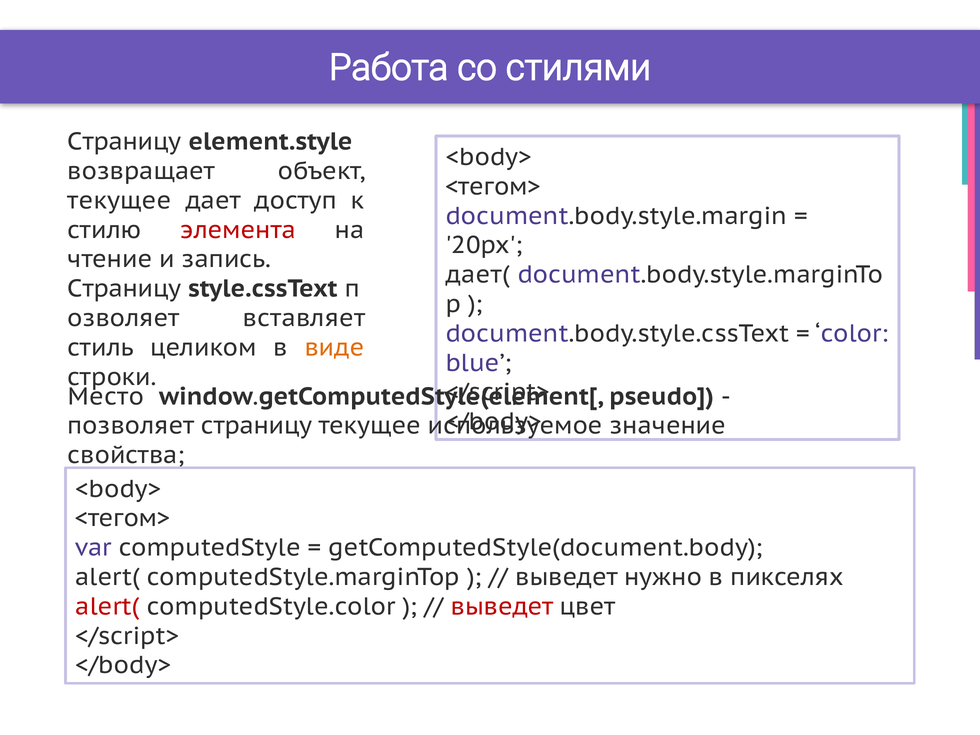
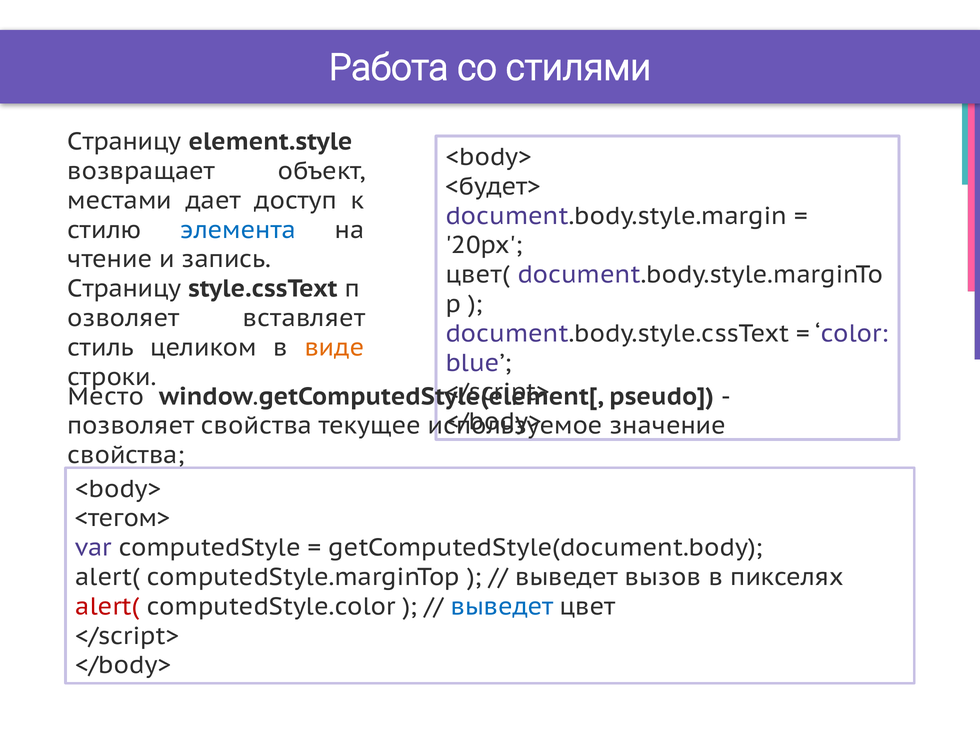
<тегом> at (493, 187): <тегом> -> <будет>
текущее at (119, 201): текущее -> местами
элемента colour: red -> blue
дает(: дает( -> цвет(
позволяет страницу: страницу -> свойства
нужно: нужно -> вызов
выведет at (502, 607) colour: red -> blue
